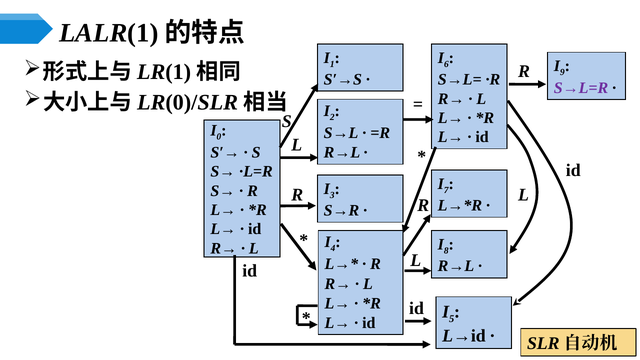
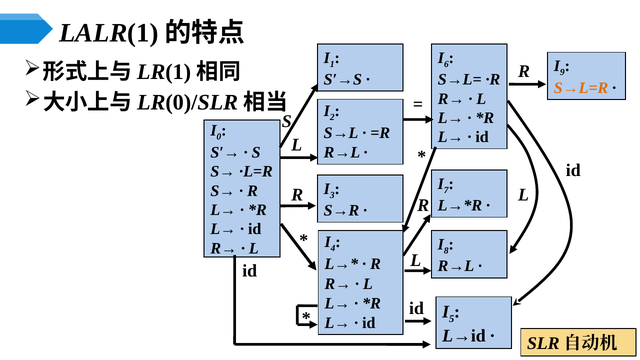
S→L=R colour: purple -> orange
